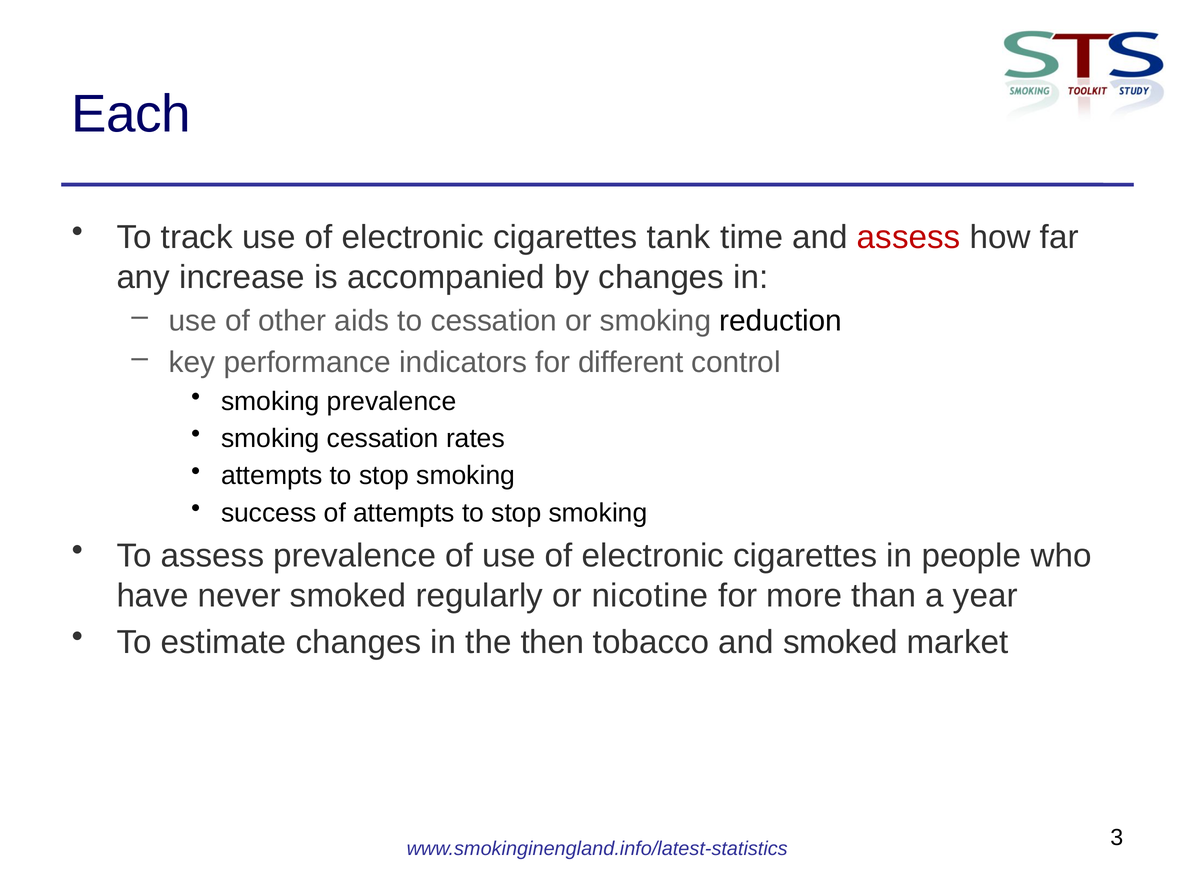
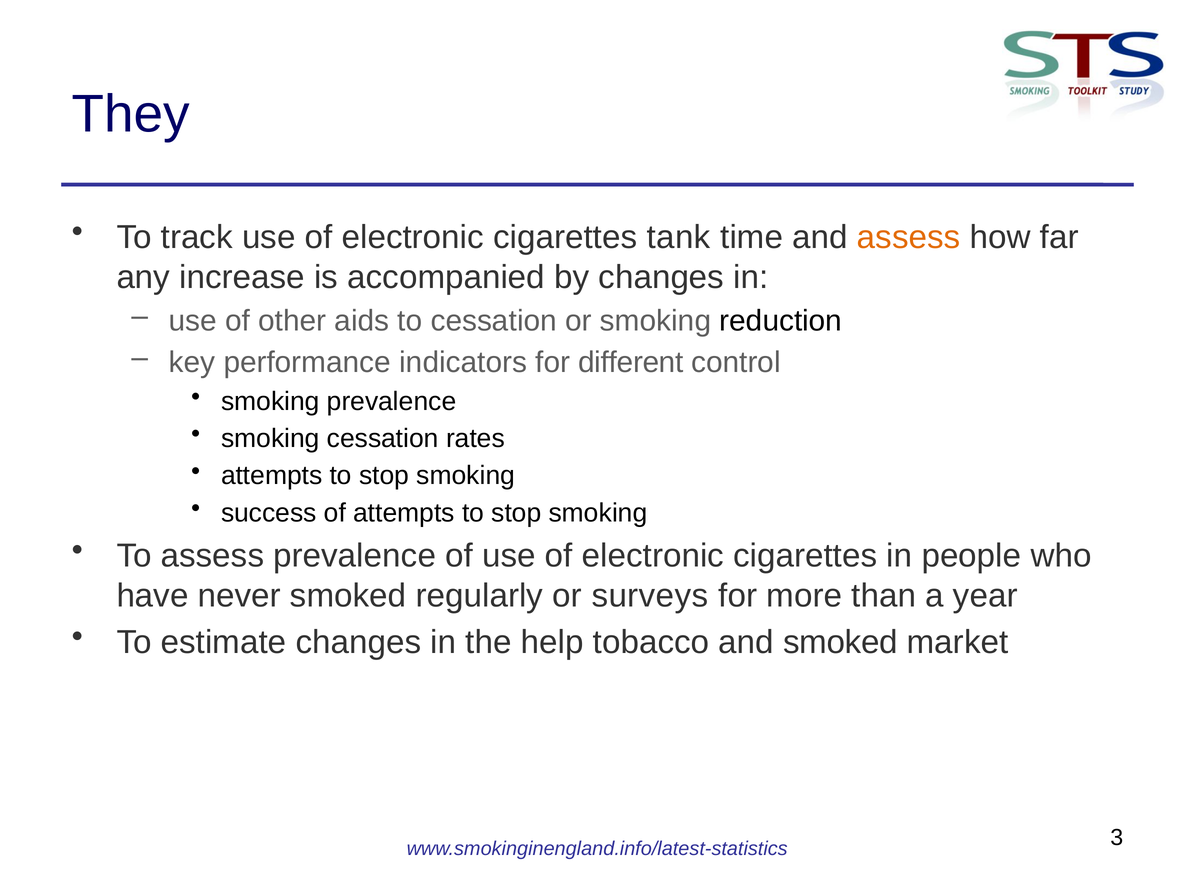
Each: Each -> They
assess at (909, 237) colour: red -> orange
nicotine: nicotine -> surveys
then: then -> help
